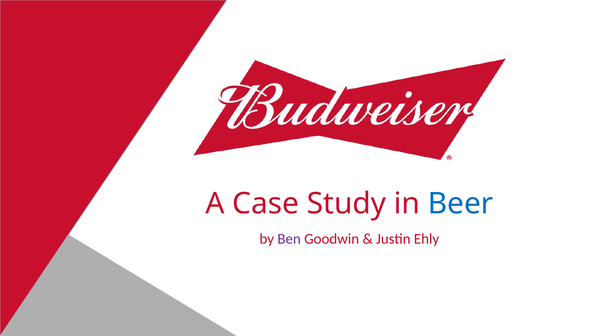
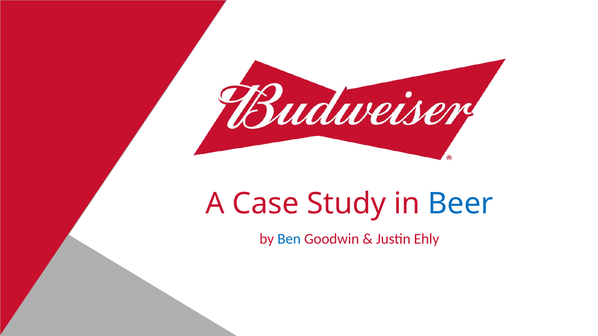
Ben colour: purple -> blue
